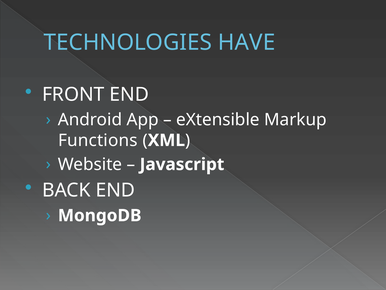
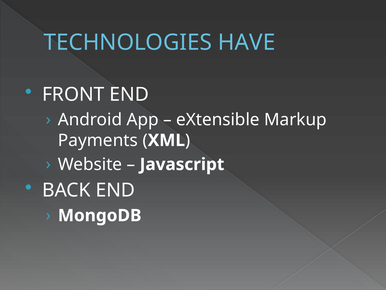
Functions: Functions -> Payments
